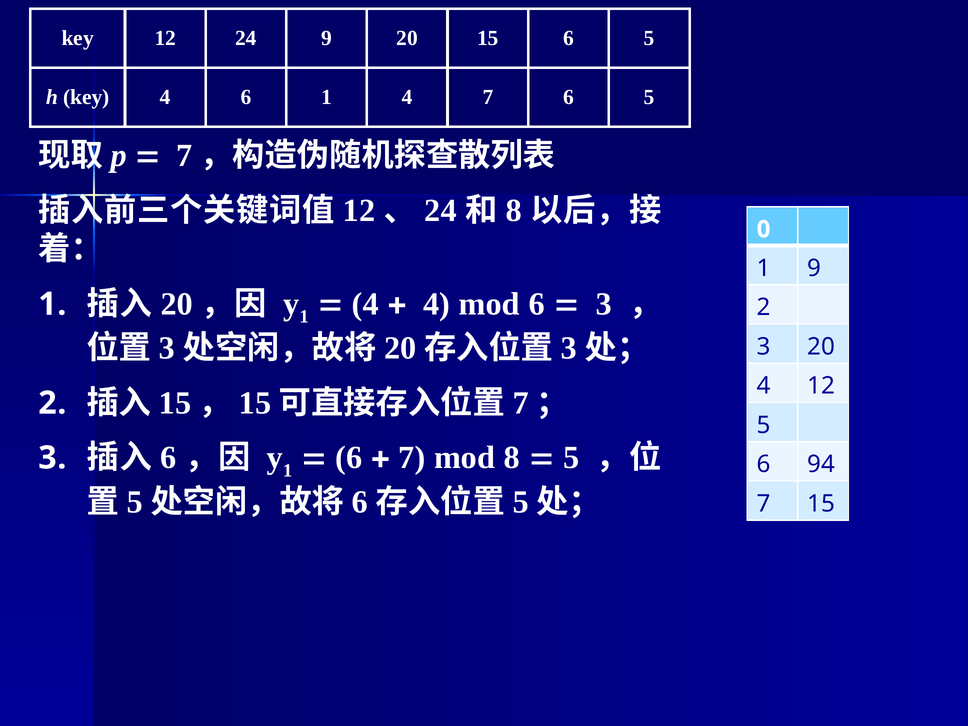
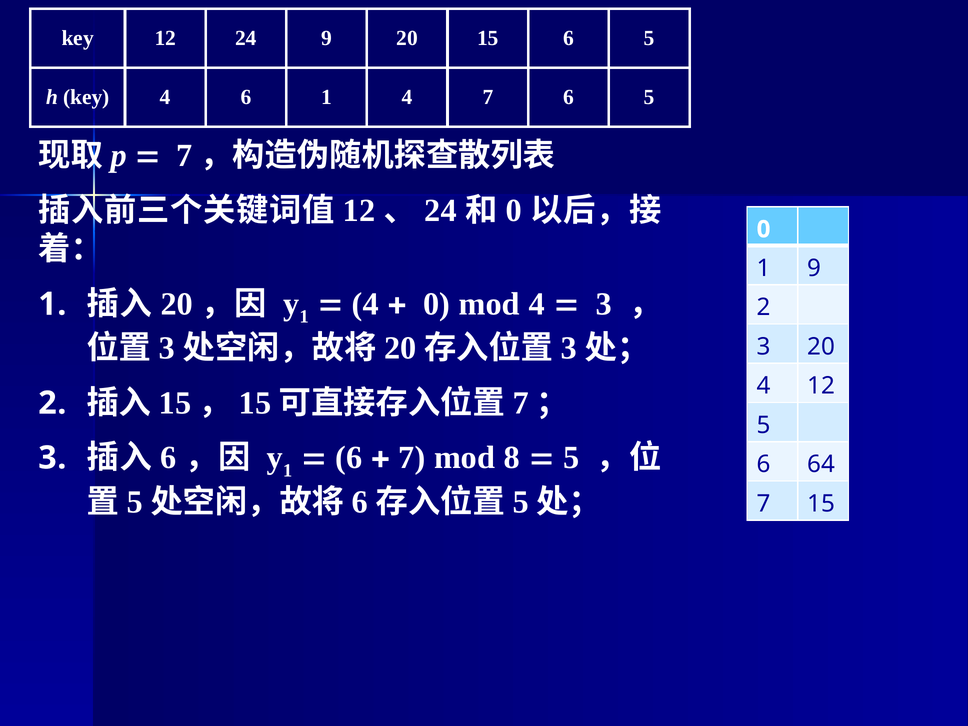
8 at (514, 211): 8 -> 0
4 at (437, 304): 4 -> 0
mod 6: 6 -> 4
94: 94 -> 64
